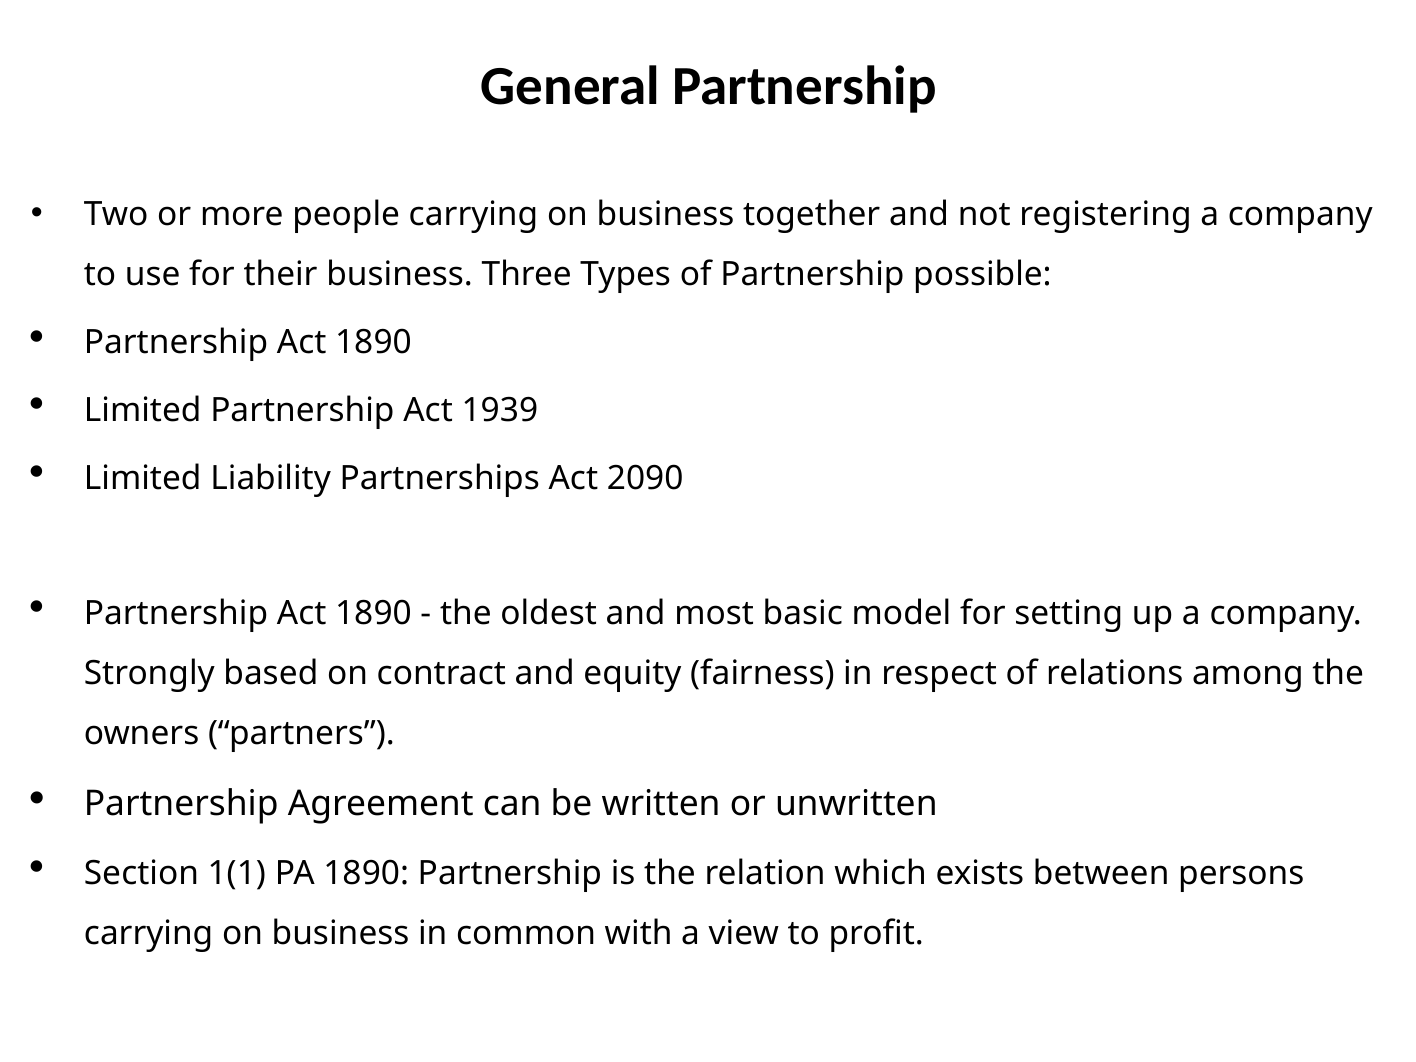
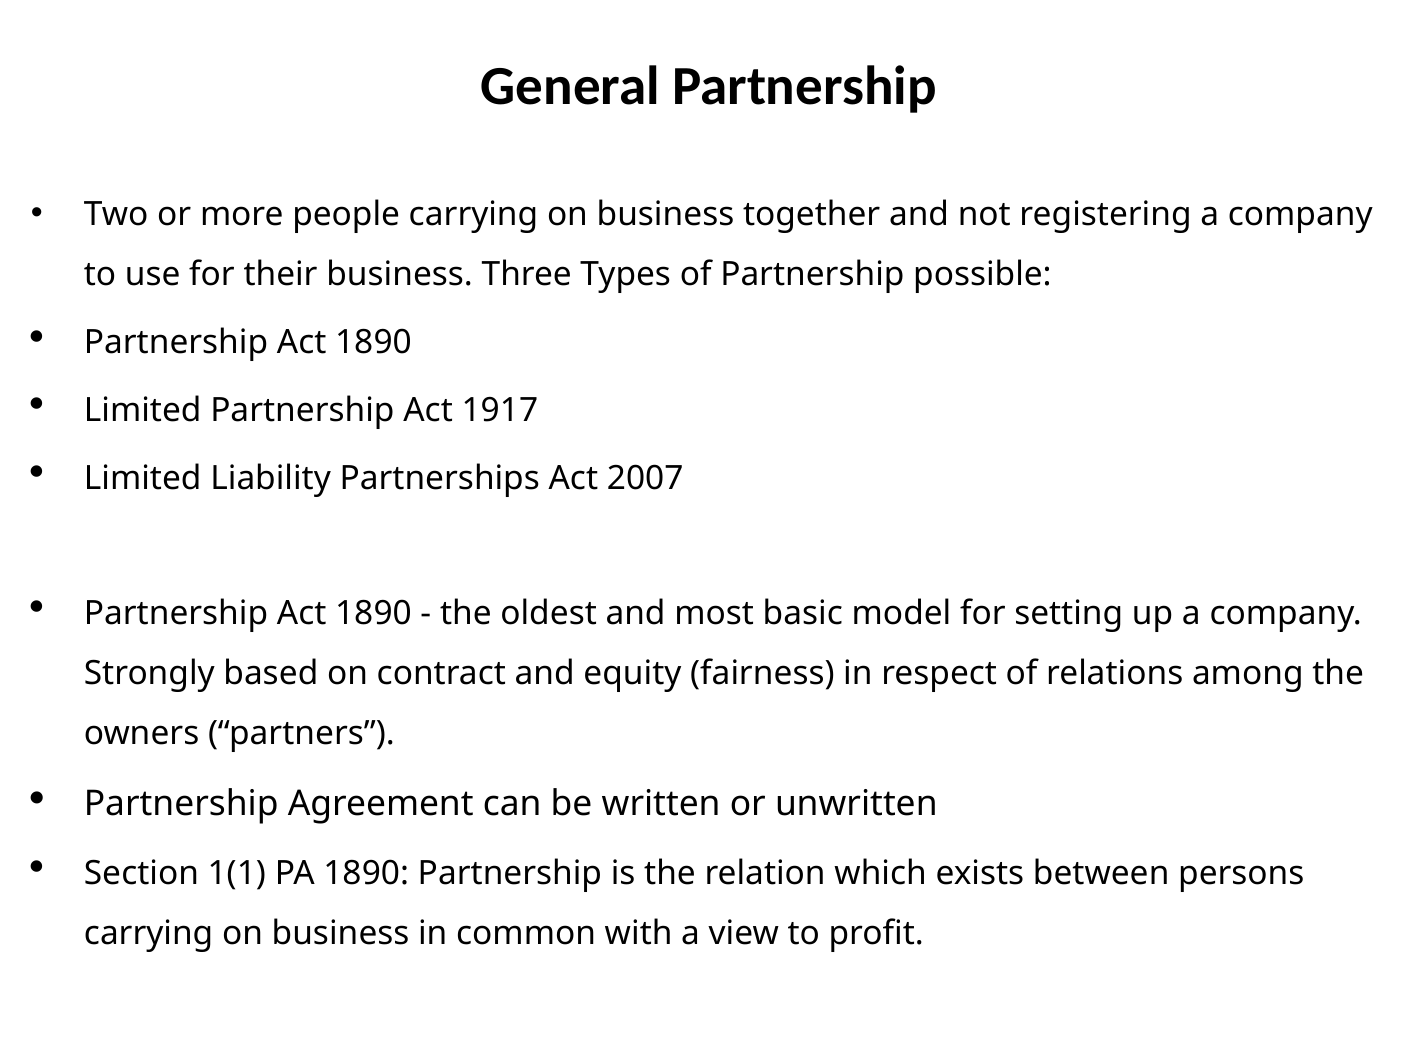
1939: 1939 -> 1917
2090: 2090 -> 2007
